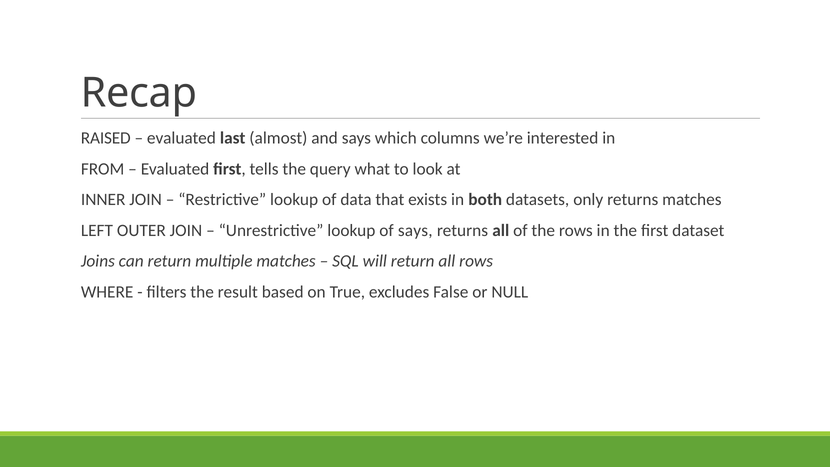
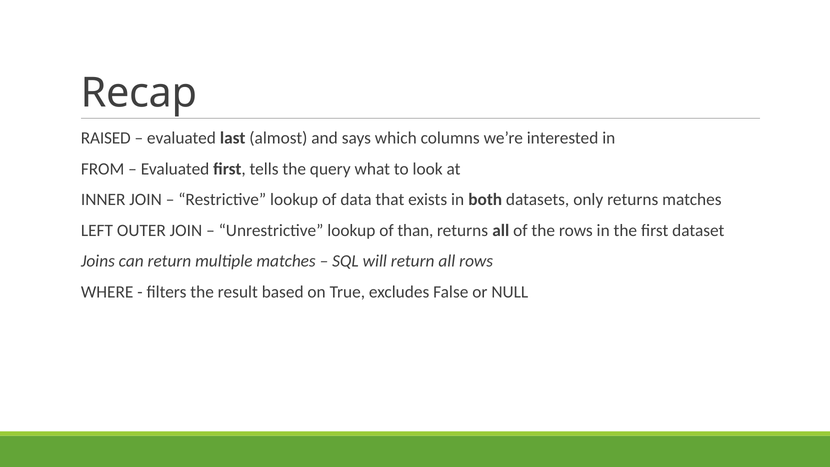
of says: says -> than
